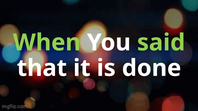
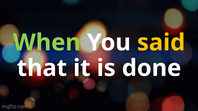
said colour: light green -> yellow
